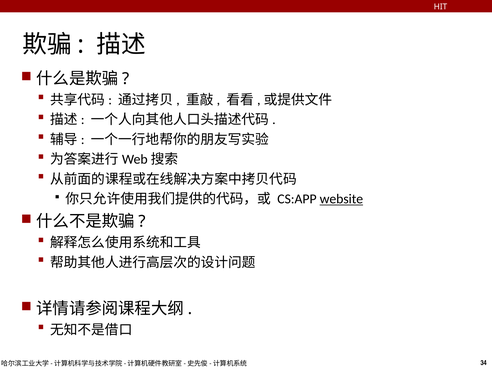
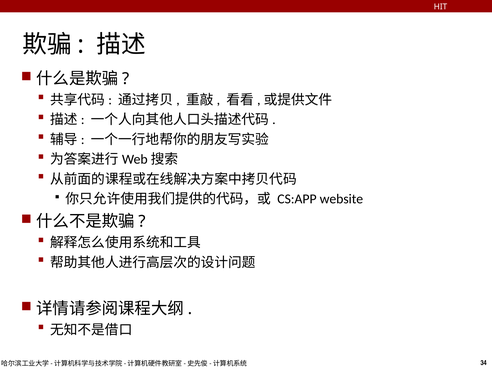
website underline: present -> none
